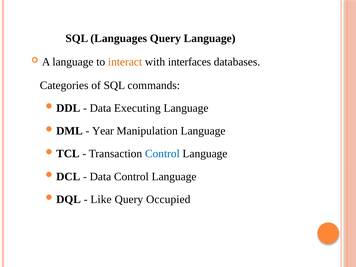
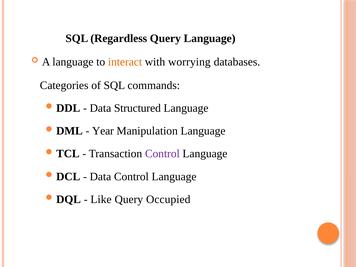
Languages: Languages -> Regardless
interfaces: interfaces -> worrying
Executing: Executing -> Structured
Control at (162, 154) colour: blue -> purple
